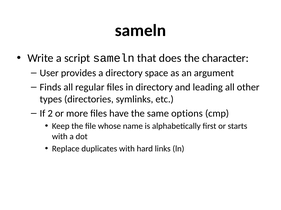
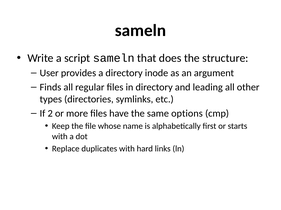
character: character -> structure
space: space -> inode
